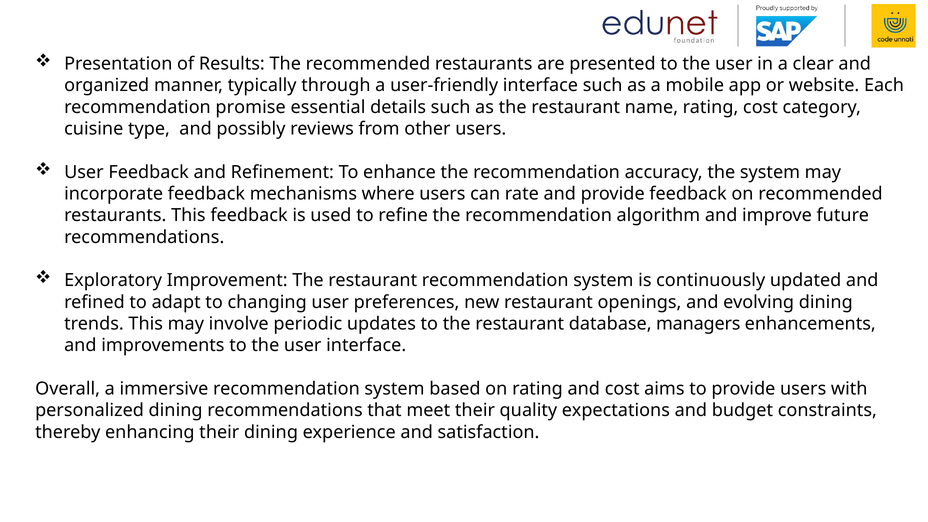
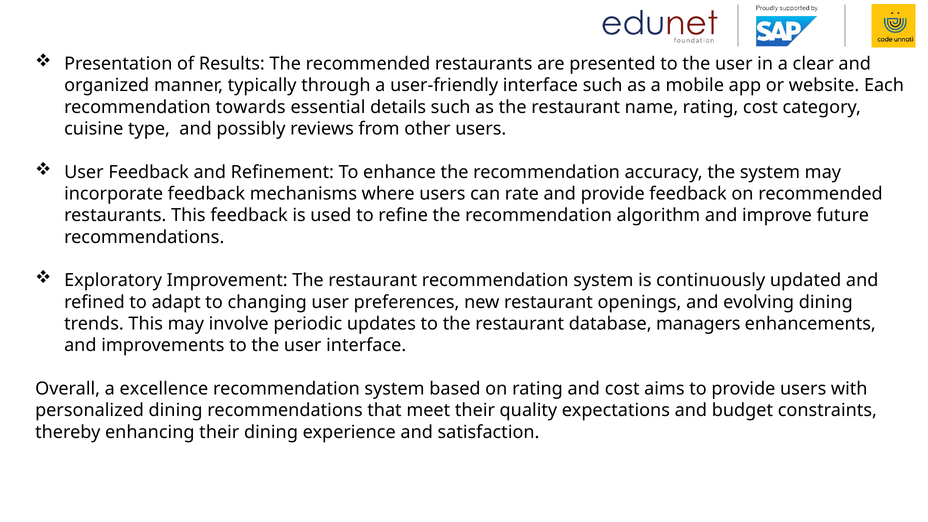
promise: promise -> towards
immersive: immersive -> excellence
